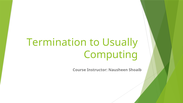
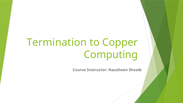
Usually: Usually -> Copper
